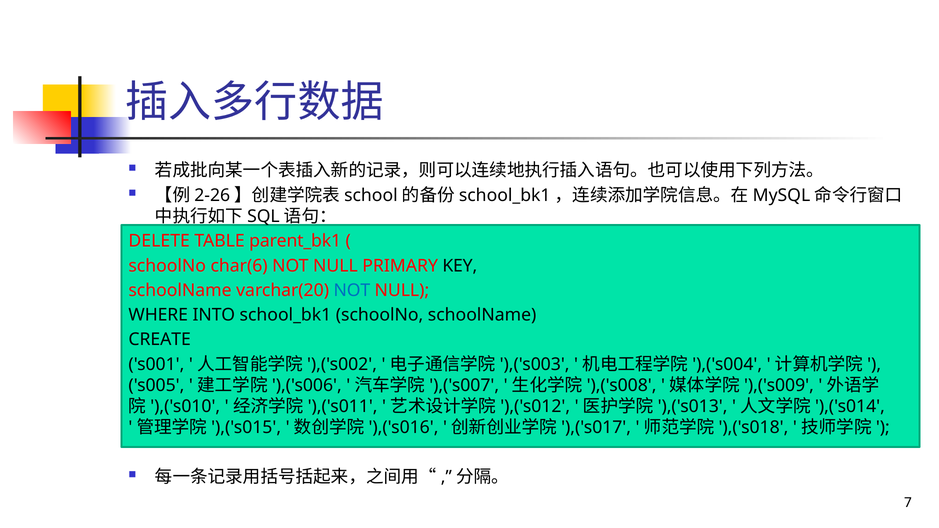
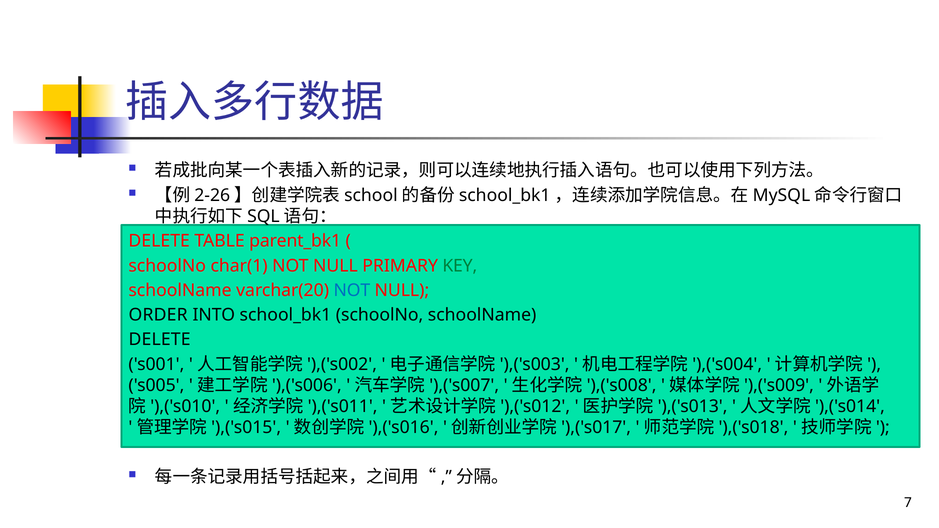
char(6: char(6 -> char(1
KEY colour: black -> green
WHERE: WHERE -> ORDER
CREATE at (160, 340): CREATE -> DELETE
